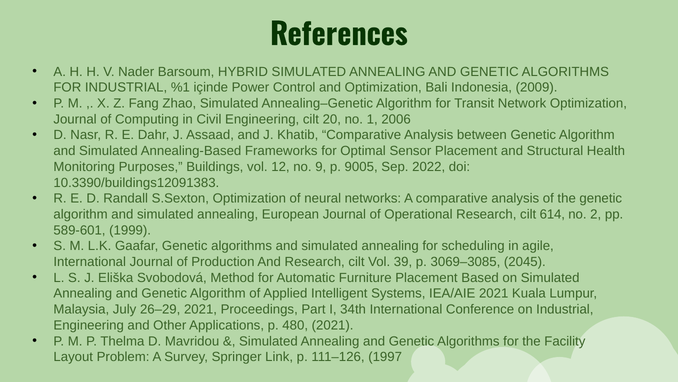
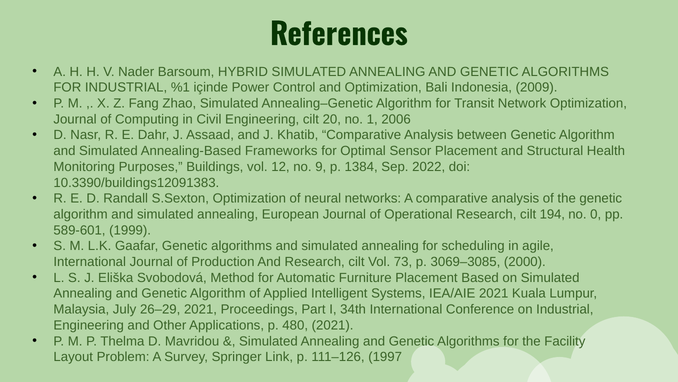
9005: 9005 -> 1384
614: 614 -> 194
2: 2 -> 0
39: 39 -> 73
2045: 2045 -> 2000
